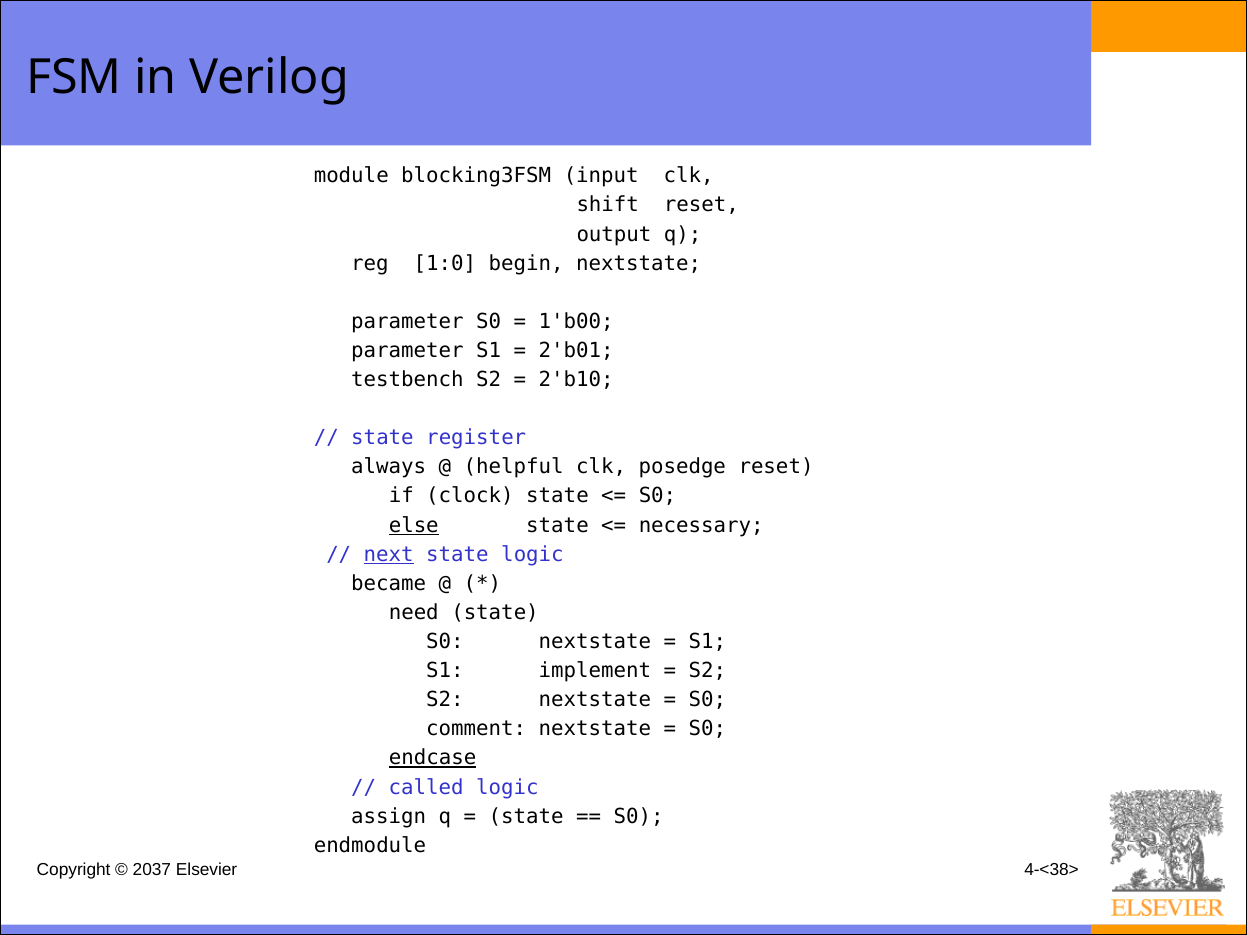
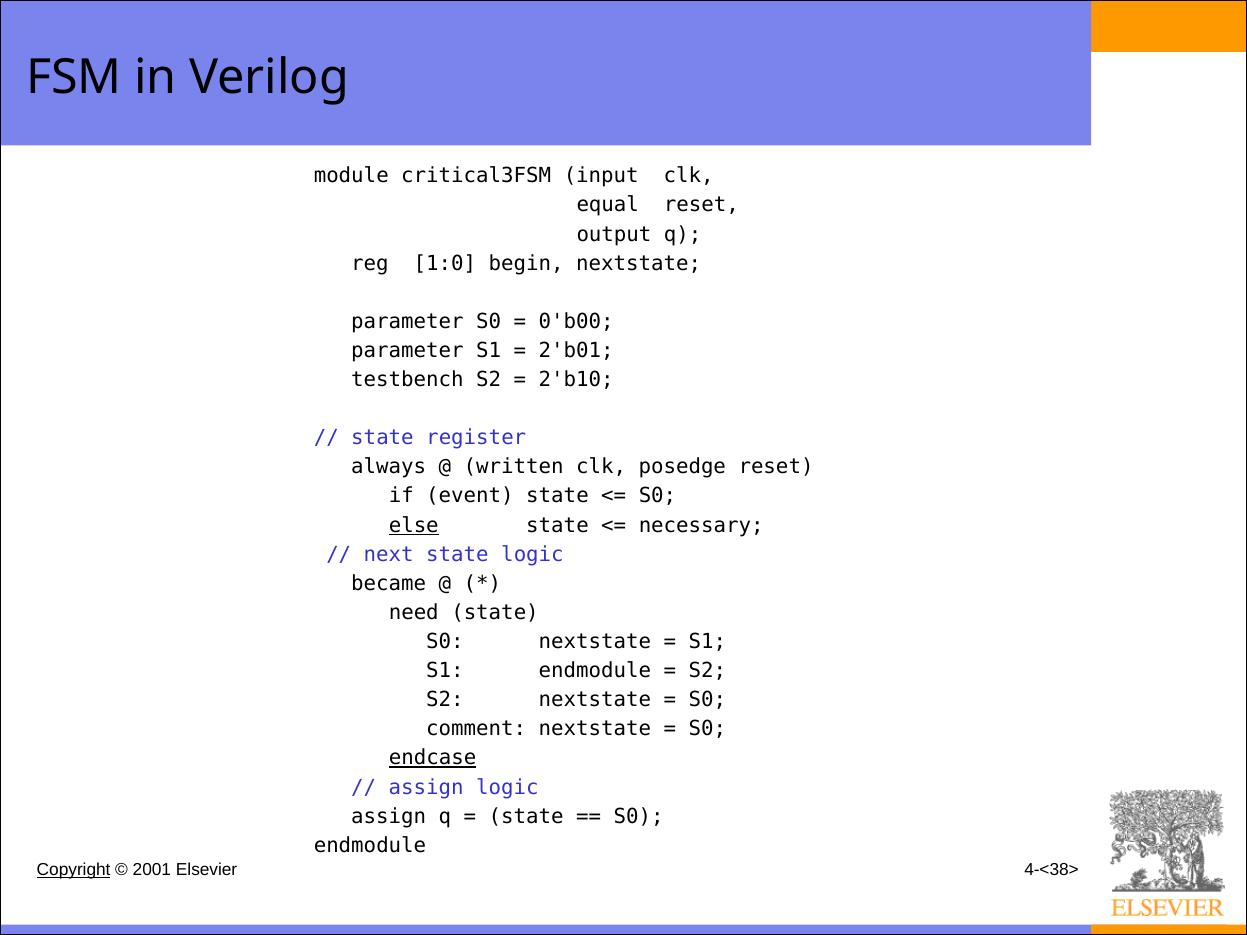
blocking3FSM: blocking3FSM -> critical3FSM
shift: shift -> equal
1'b00: 1'b00 -> 0'b00
helpful: helpful -> written
clock: clock -> event
next underline: present -> none
S1 implement: implement -> endmodule
called at (426, 787): called -> assign
Copyright underline: none -> present
2037: 2037 -> 2001
